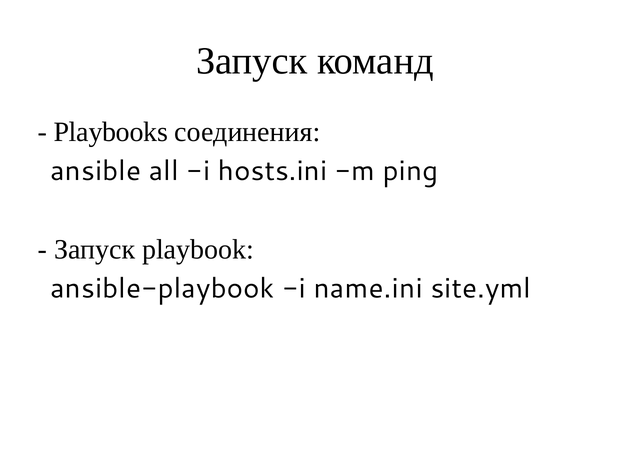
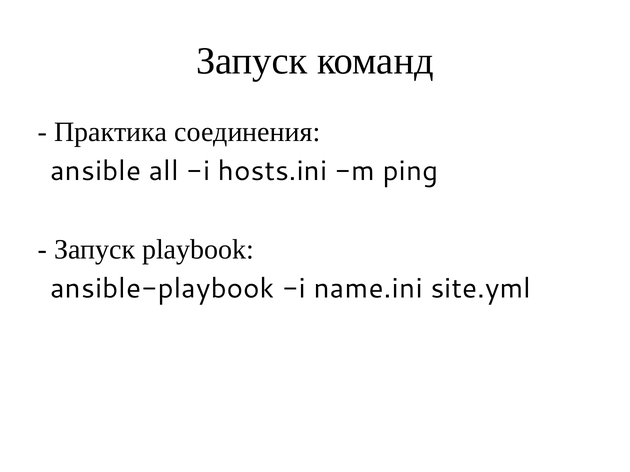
Playbooks: Playbooks -> Практика
